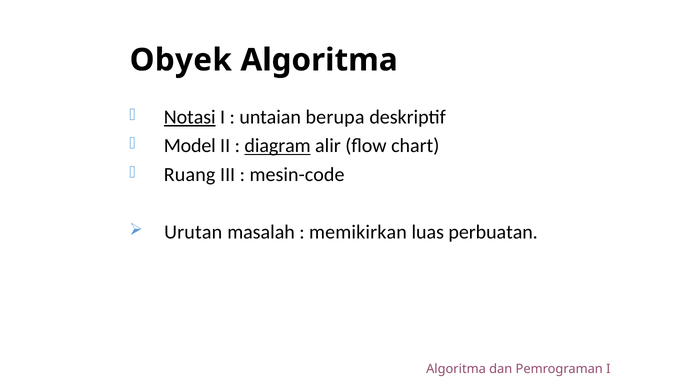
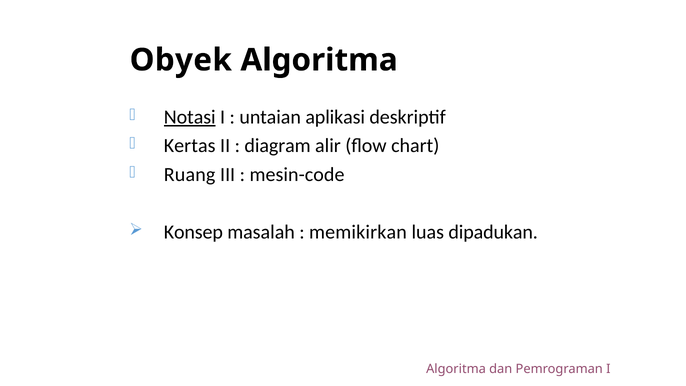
berupa: berupa -> aplikasi
Model: Model -> Kertas
diagram underline: present -> none
Urutan: Urutan -> Konsep
perbuatan: perbuatan -> dipadukan
